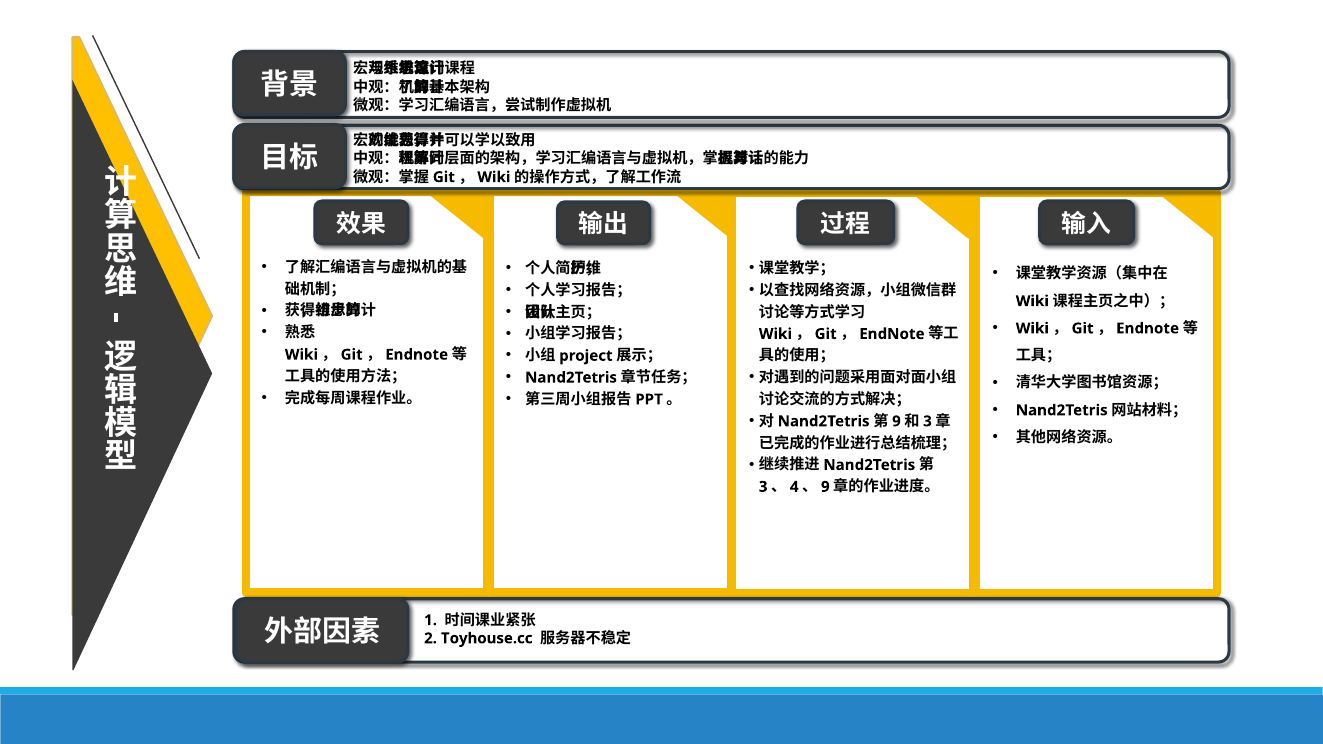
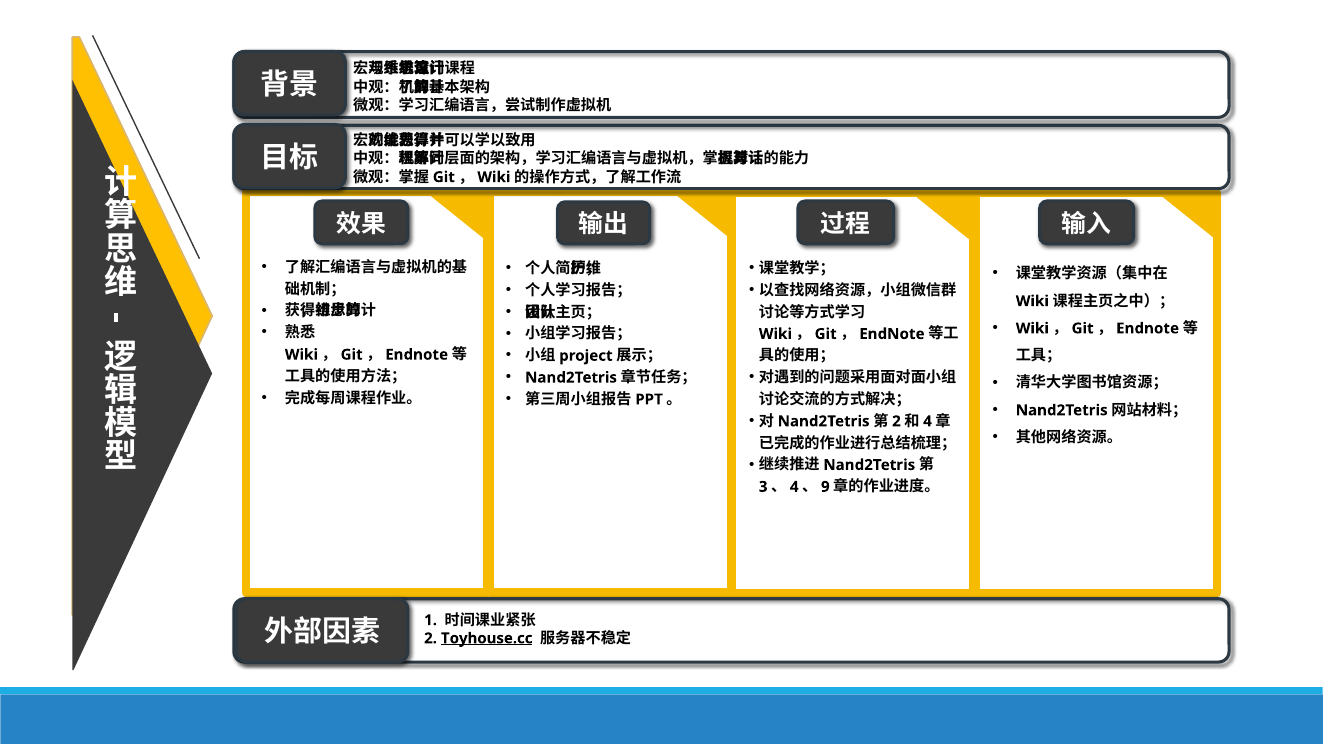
9 at (896, 421): 9 -> 2
3 at (928, 421): 3 -> 4
Toyhouse.cc underline: none -> present
